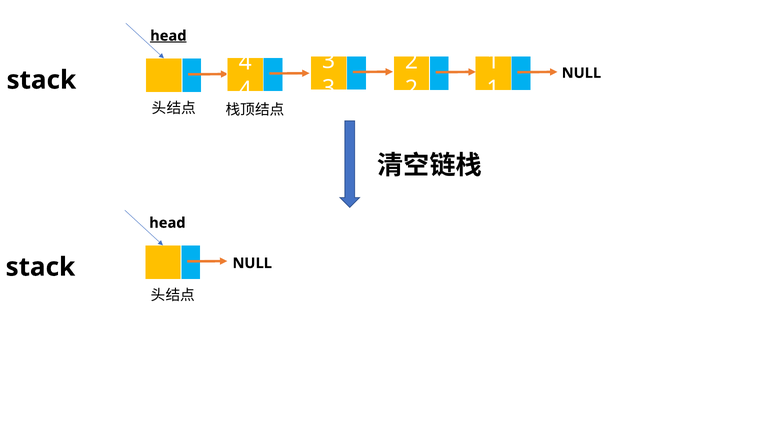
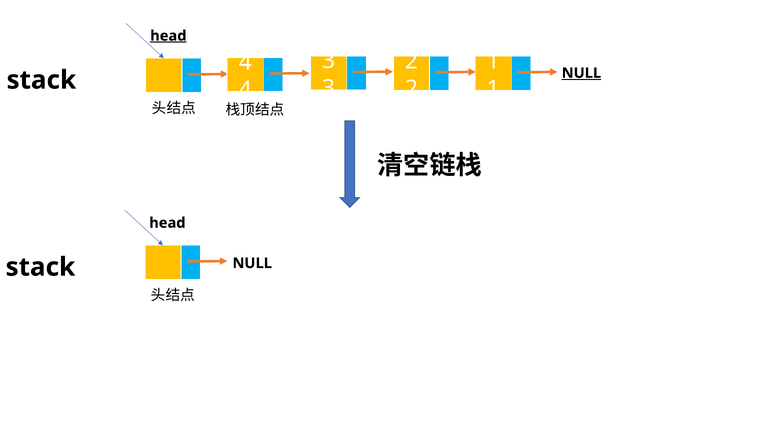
NULL at (581, 73) underline: none -> present
